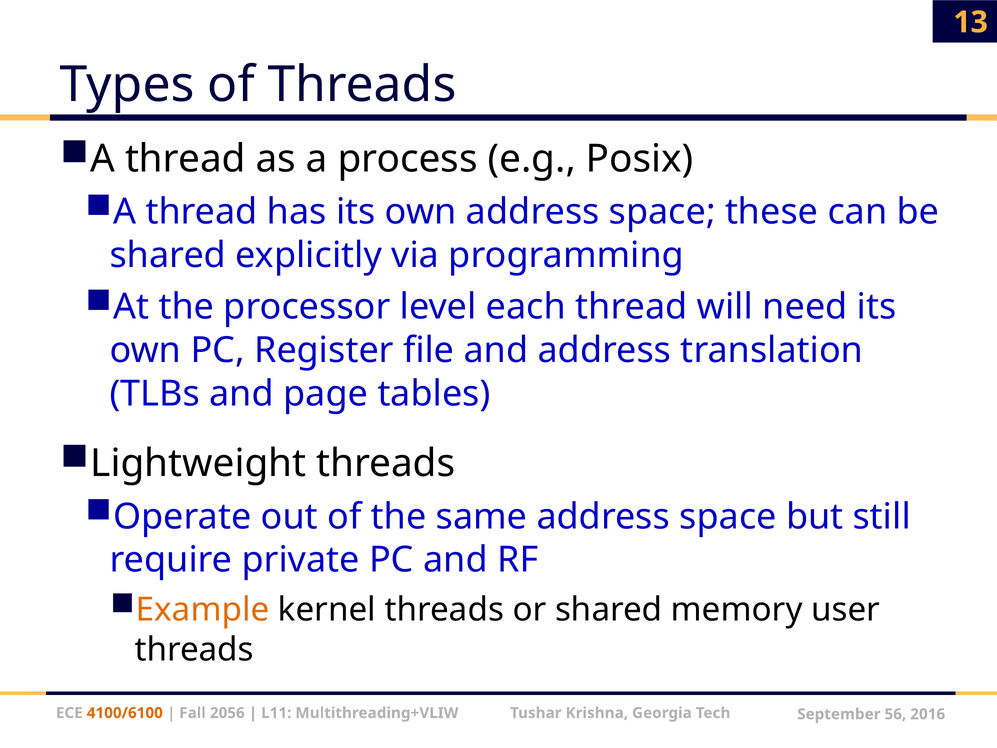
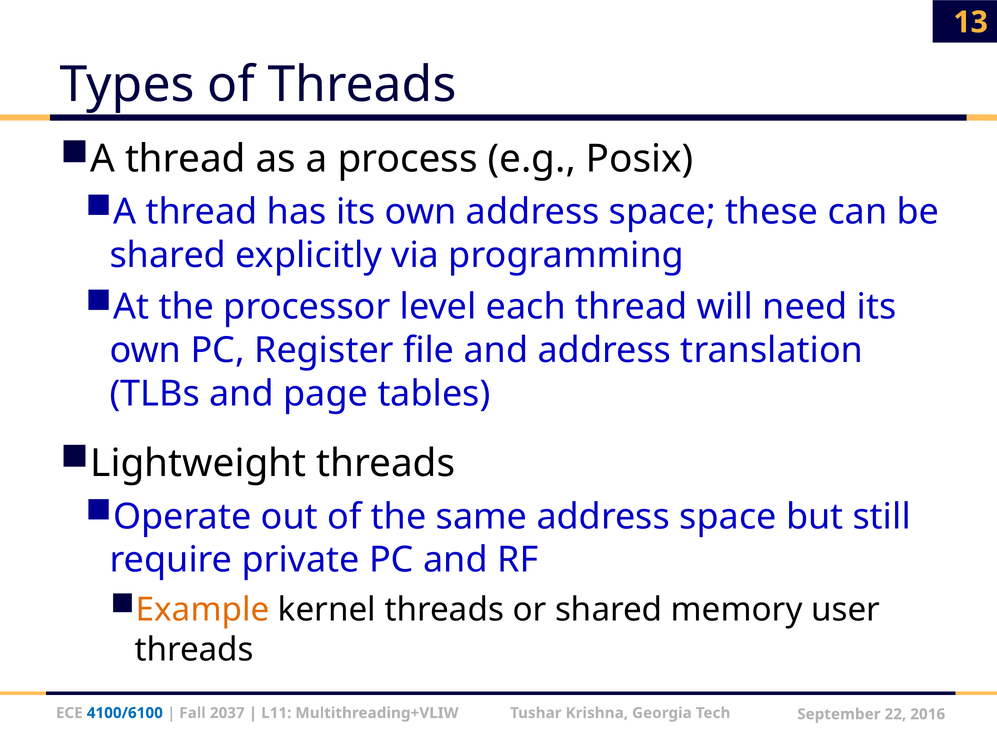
4100/6100 colour: orange -> blue
2056: 2056 -> 2037
56: 56 -> 22
